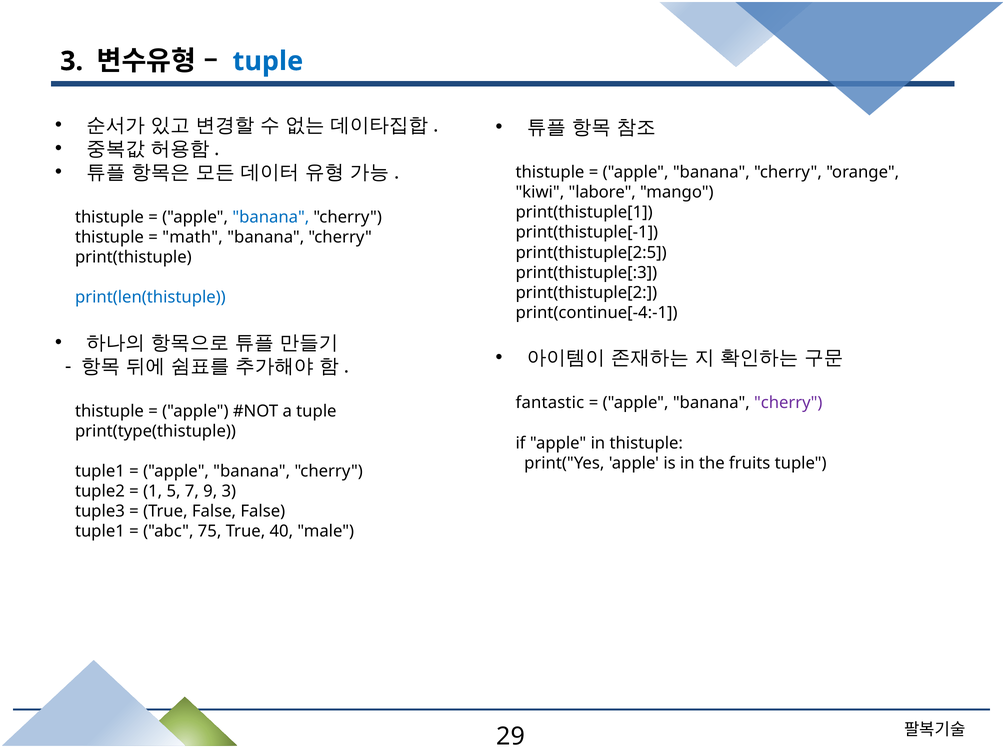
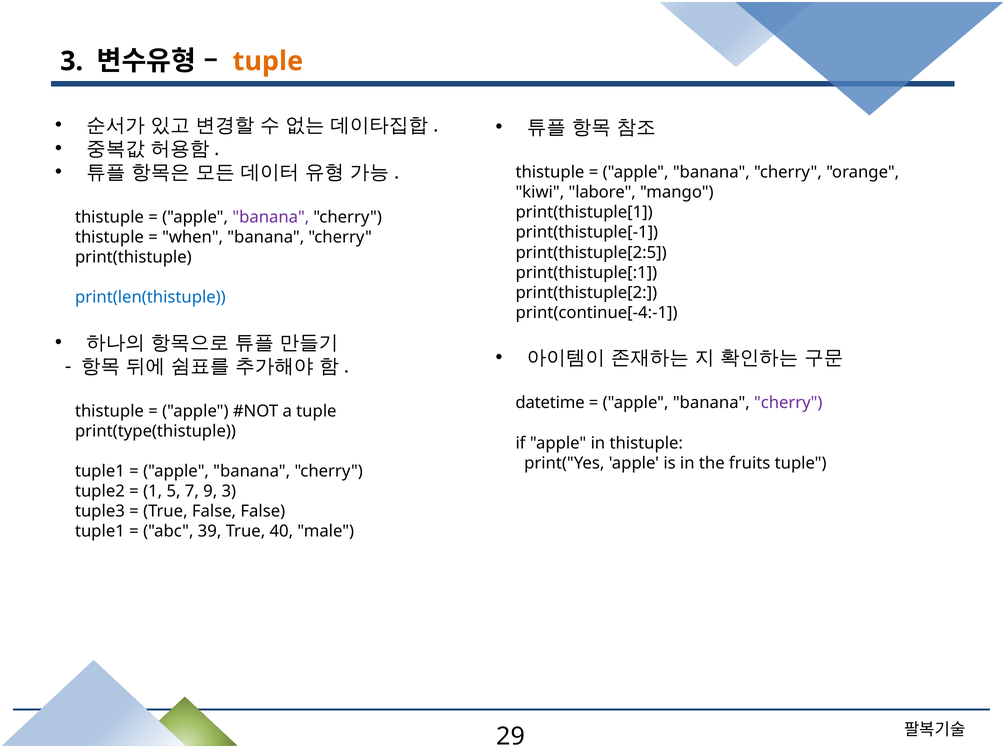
tuple at (268, 61) colour: blue -> orange
banana at (271, 217) colour: blue -> purple
math: math -> when
print(thistuple[:3: print(thistuple[:3 -> print(thistuple[:1
fantastic: fantastic -> datetime
75: 75 -> 39
